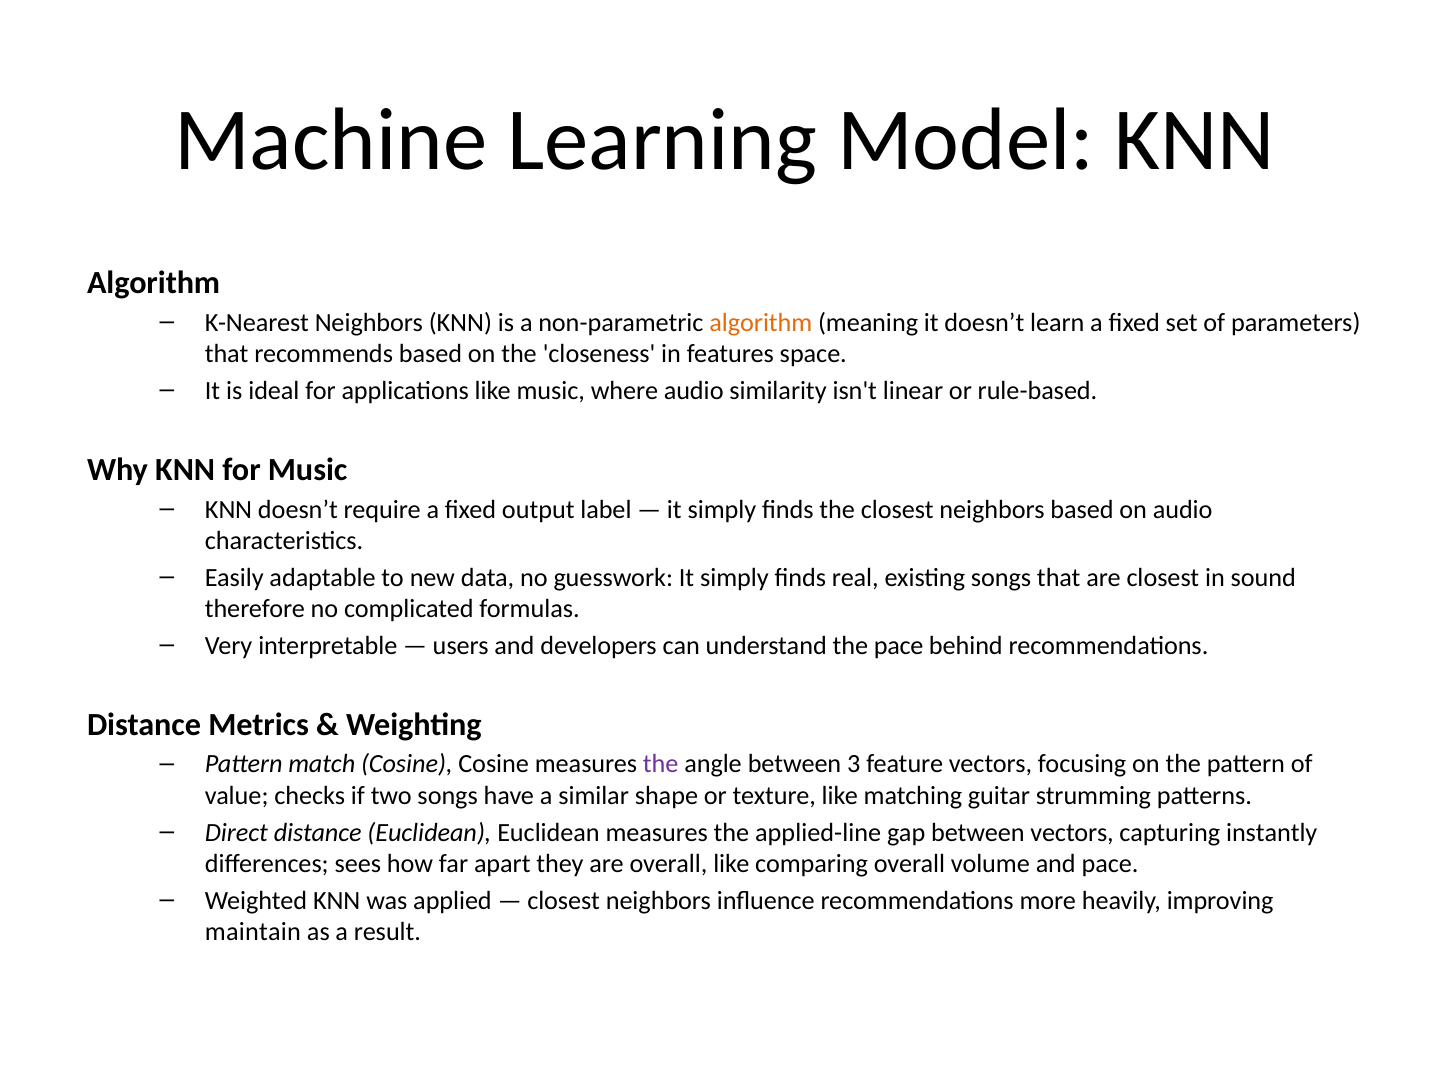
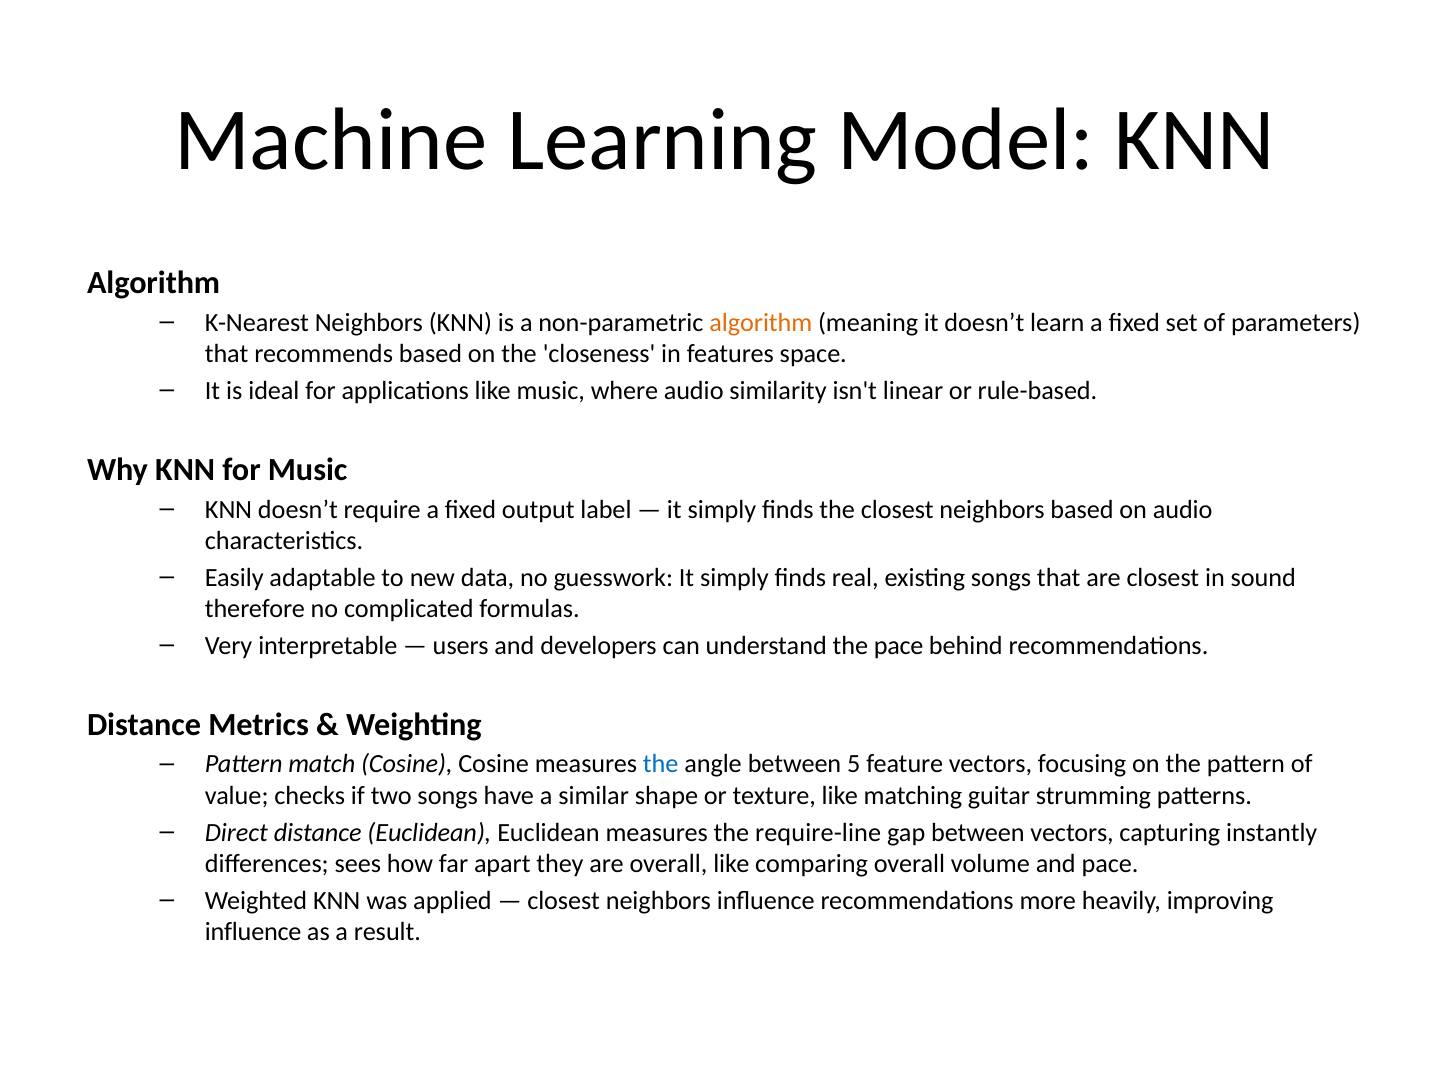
the at (661, 764) colour: purple -> blue
3: 3 -> 5
applied-line: applied-line -> require-line
maintain at (253, 932): maintain -> influence
